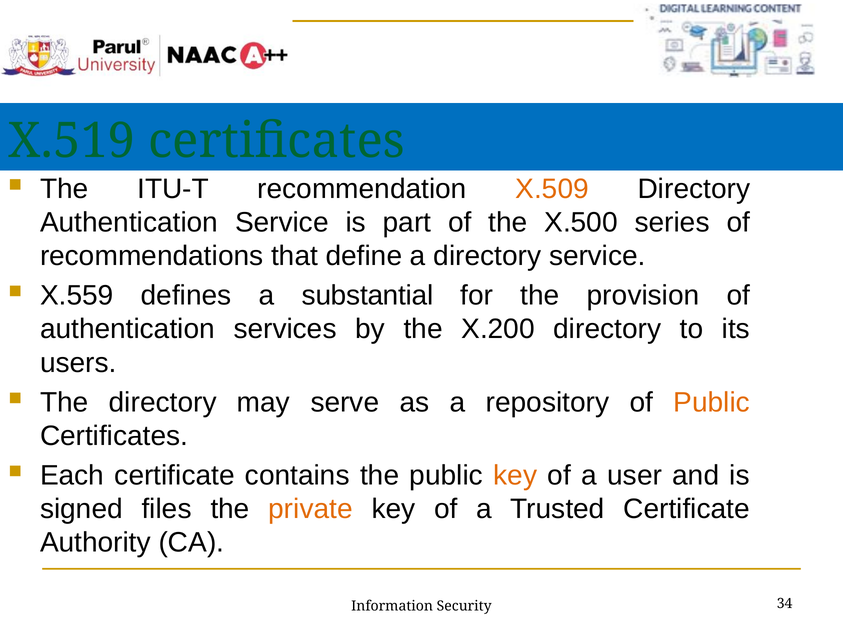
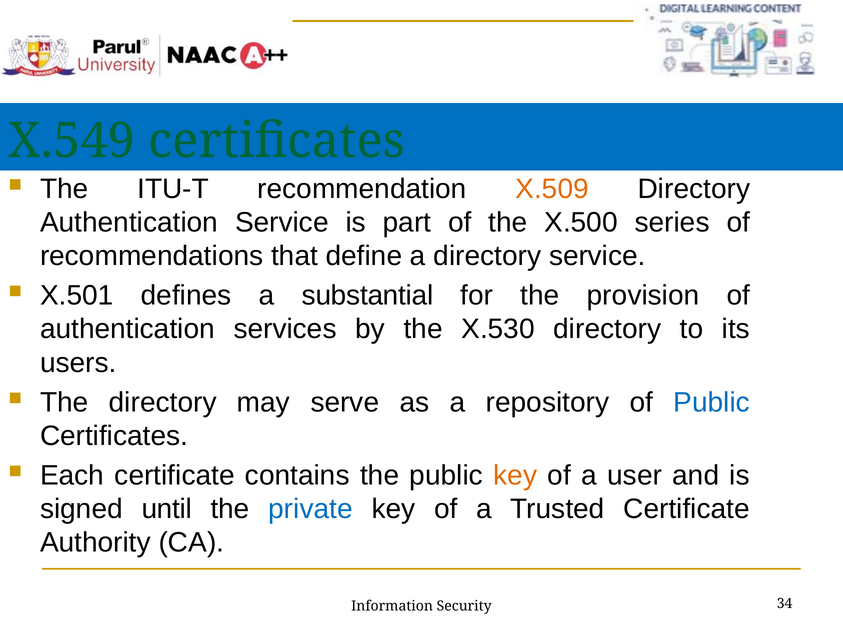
X.519: X.519 -> X.549
X.559: X.559 -> X.501
X.200: X.200 -> X.530
Public at (712, 402) colour: orange -> blue
files: files -> until
private colour: orange -> blue
